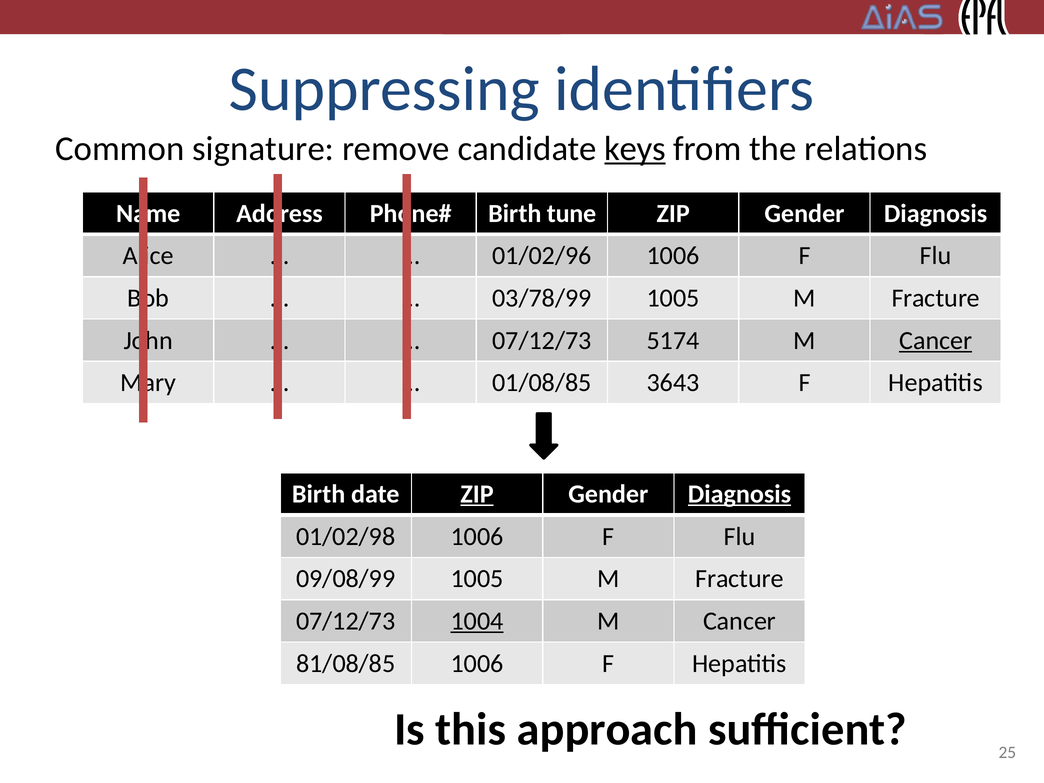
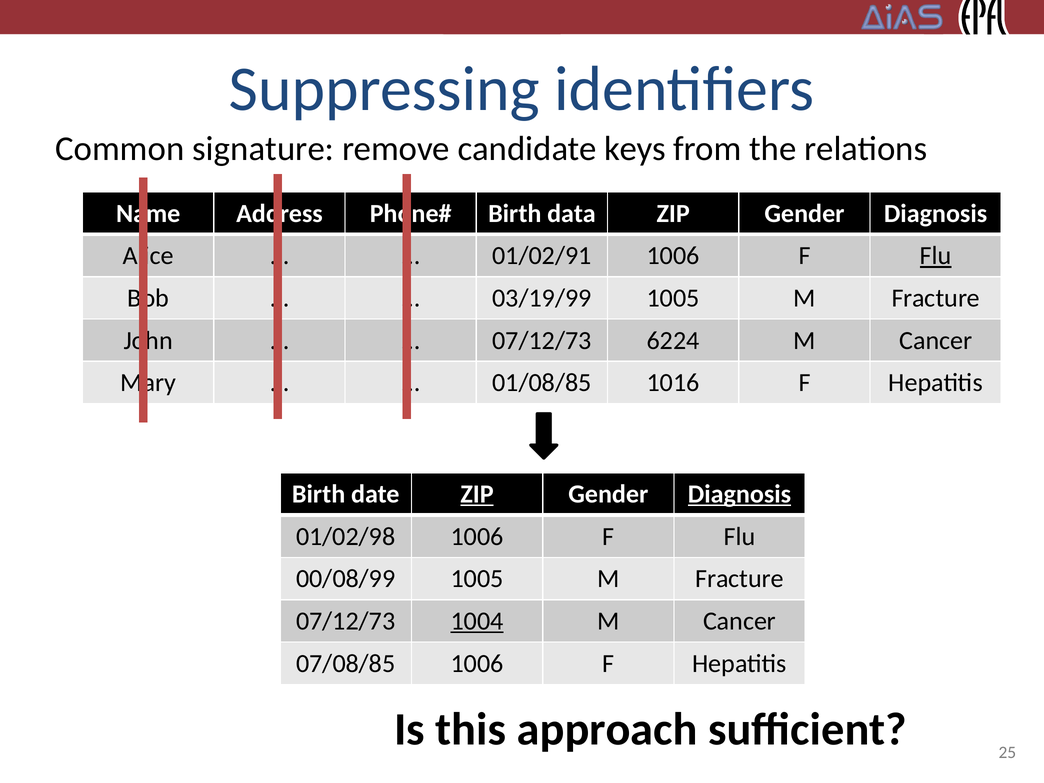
keys underline: present -> none
tune: tune -> data
01/02/96: 01/02/96 -> 01/02/91
Flu at (936, 256) underline: none -> present
03/78/99: 03/78/99 -> 03/19/99
5174: 5174 -> 6224
Cancer at (936, 340) underline: present -> none
3643: 3643 -> 1016
09/08/99: 09/08/99 -> 00/08/99
81/08/85: 81/08/85 -> 07/08/85
